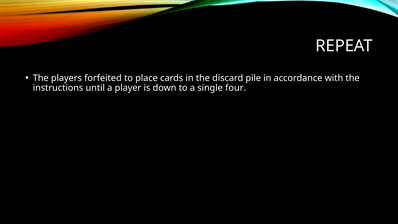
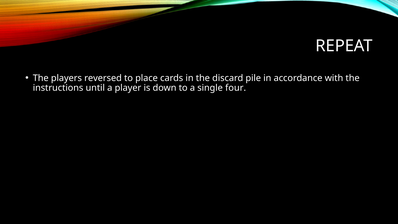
forfeited: forfeited -> reversed
